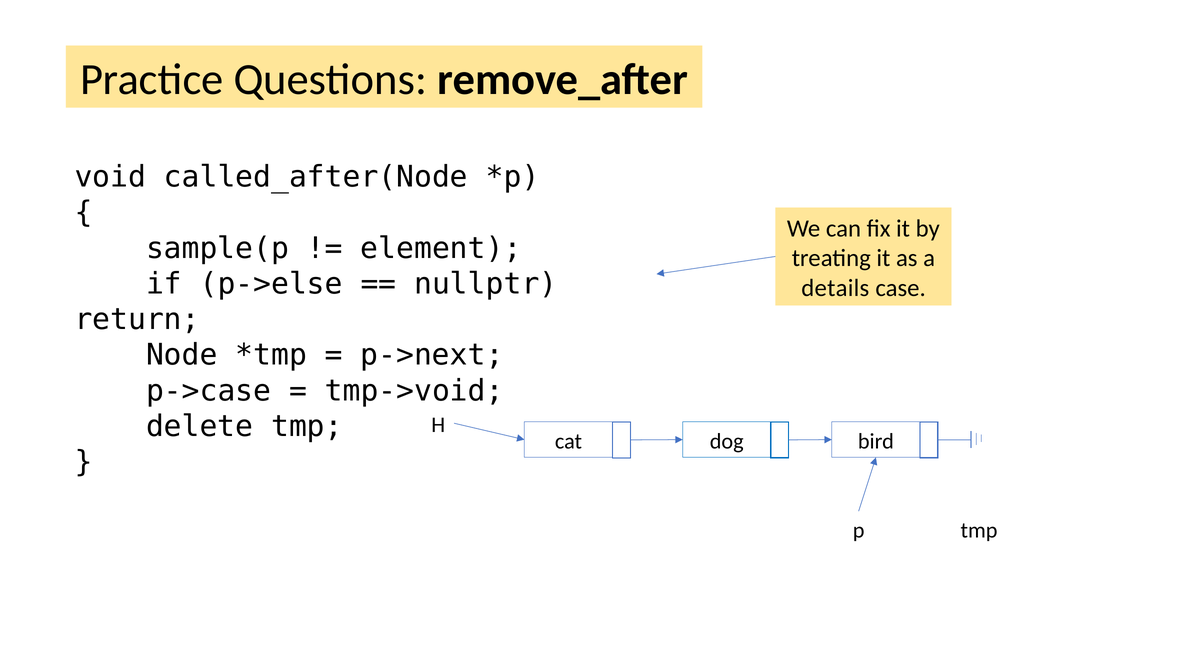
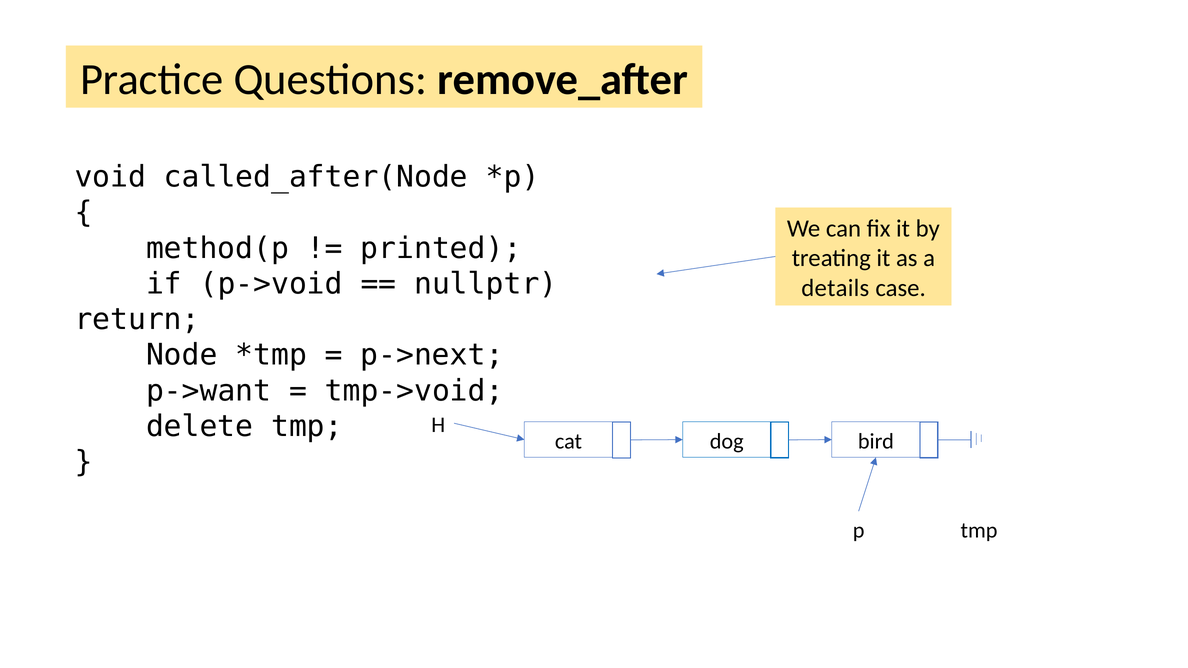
sample(p: sample(p -> method(p
element: element -> printed
p->else: p->else -> p->void
p->case: p->case -> p->want
